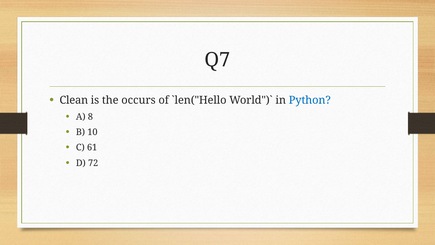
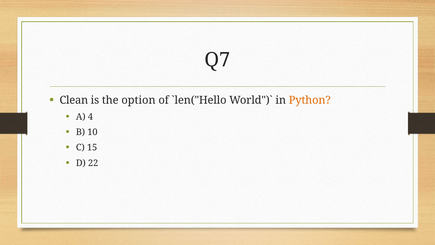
occurs: occurs -> option
Python colour: blue -> orange
8: 8 -> 4
61: 61 -> 15
72: 72 -> 22
